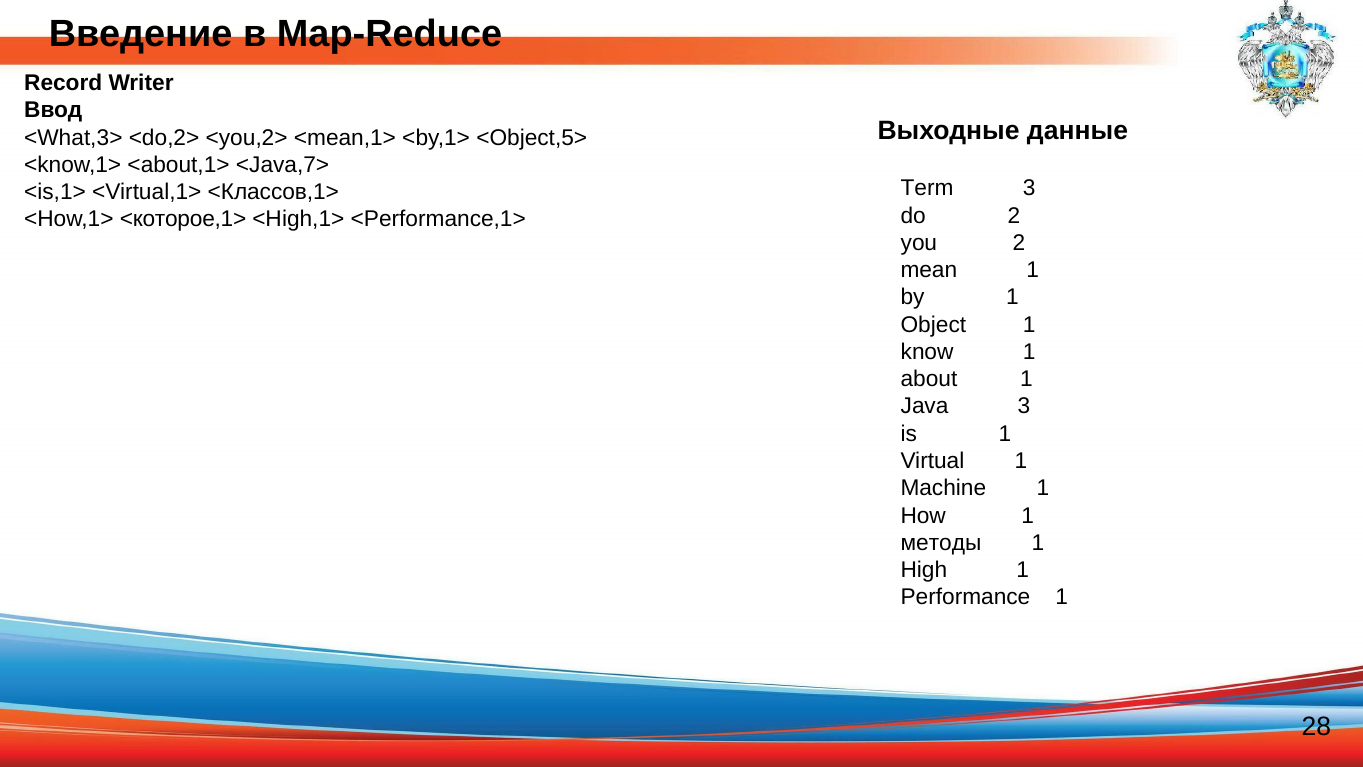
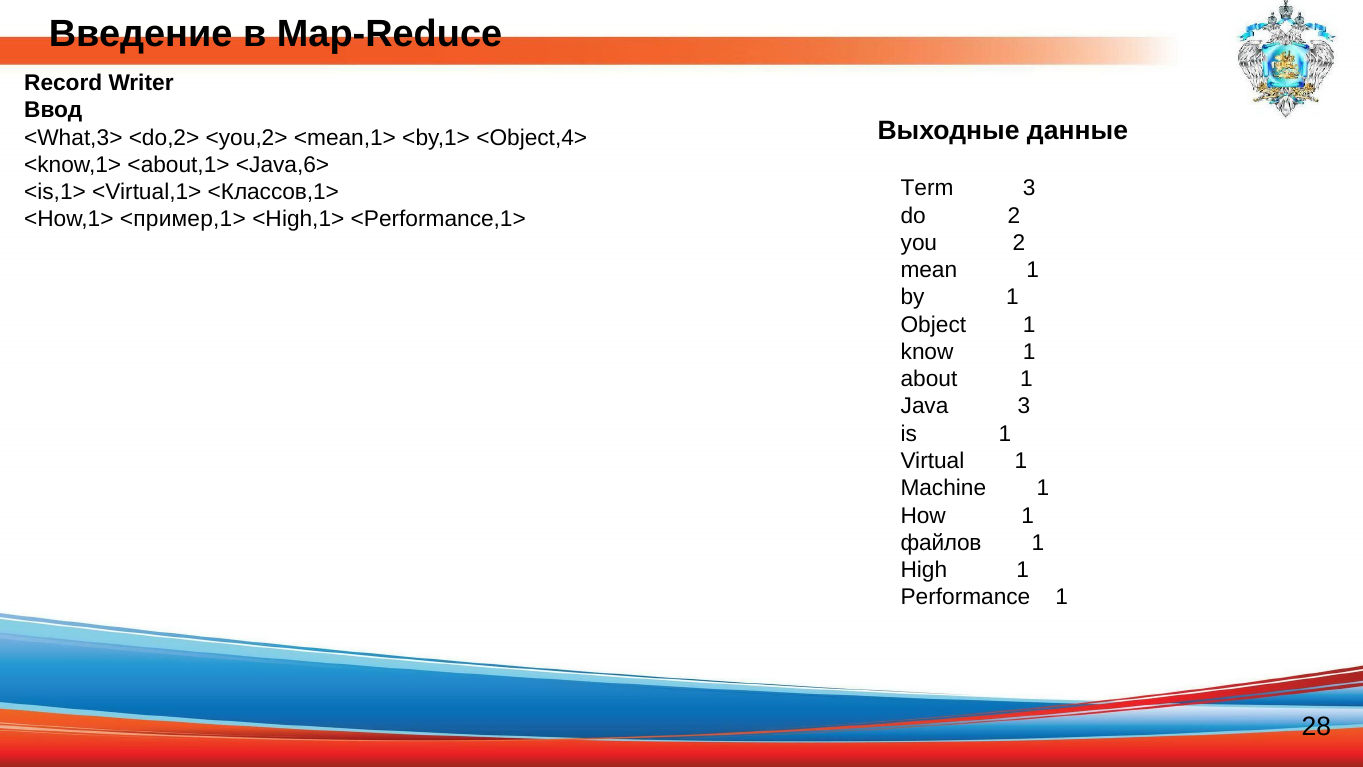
<Object,5>: <Object,5> -> <Object,4>
<Java,7>: <Java,7> -> <Java,6>
<которое,1>: <которое,1> -> <пример,1>
методы: методы -> файлов
